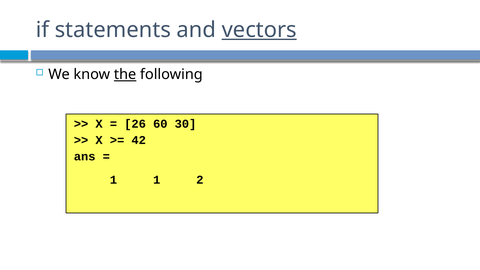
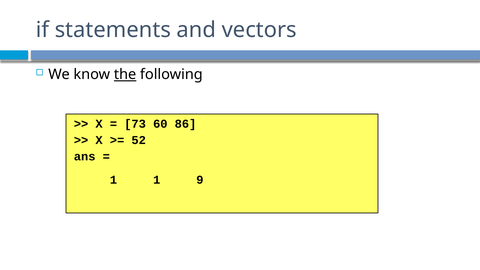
vectors underline: present -> none
26: 26 -> 73
30: 30 -> 86
42: 42 -> 52
2: 2 -> 9
